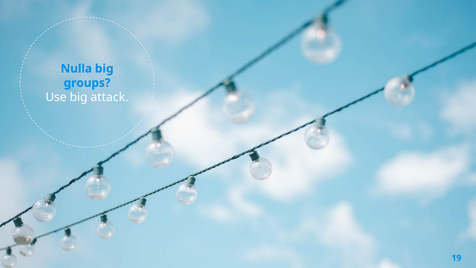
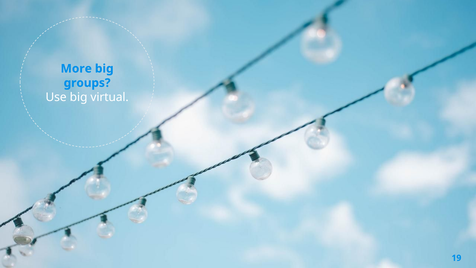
Nulla: Nulla -> More
attack: attack -> virtual
